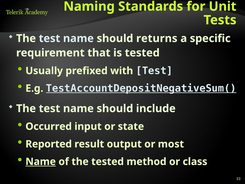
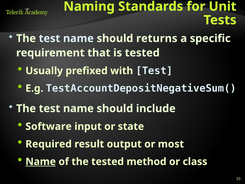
TestAccountDepositNegativeSum( underline: present -> none
Occurred: Occurred -> Software
Reported: Reported -> Required
